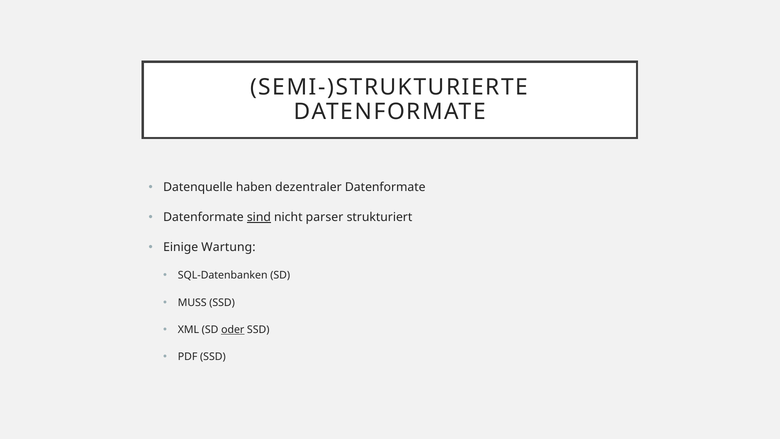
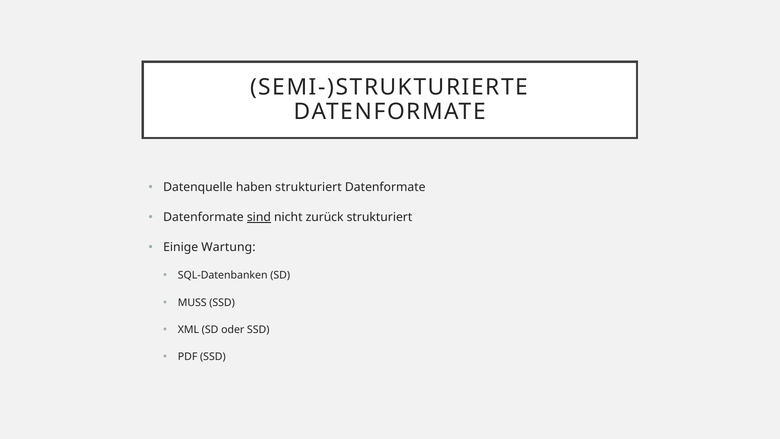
haben dezentraler: dezentraler -> strukturiert
parser: parser -> zurück
oder underline: present -> none
